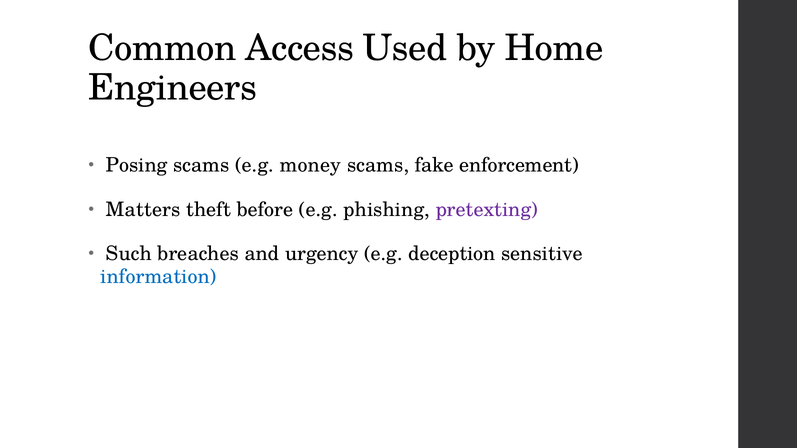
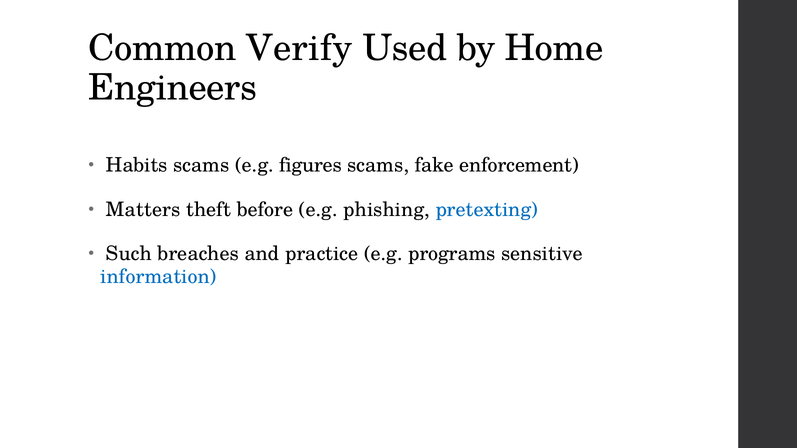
Access: Access -> Verify
Posing: Posing -> Habits
money: money -> figures
pretexting colour: purple -> blue
urgency: urgency -> practice
deception: deception -> programs
